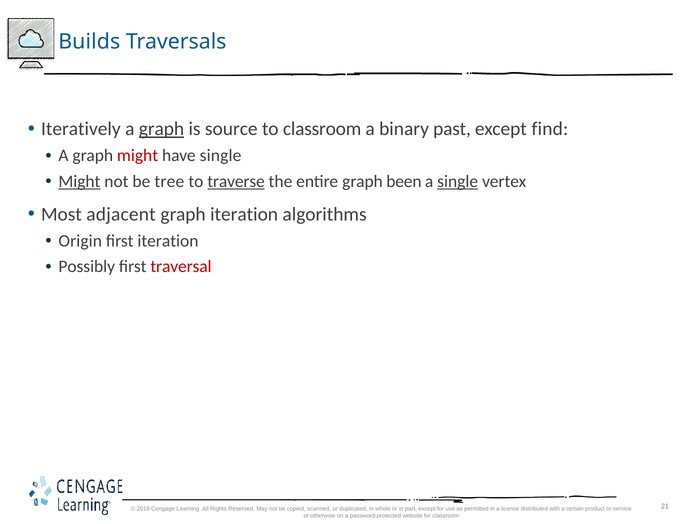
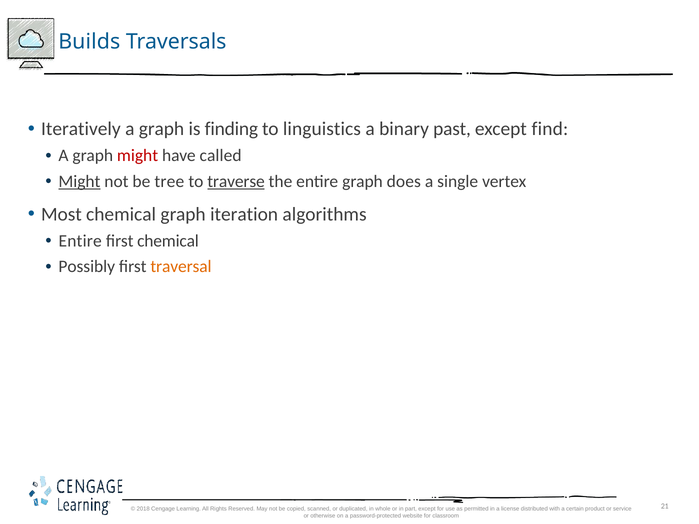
graph at (162, 129) underline: present -> none
source: source -> finding
to classroom: classroom -> linguistics
have single: single -> called
been: been -> does
single at (458, 182) underline: present -> none
Most adjacent: adjacent -> chemical
Origin at (80, 241): Origin -> Entire
first iteration: iteration -> chemical
traversal colour: red -> orange
